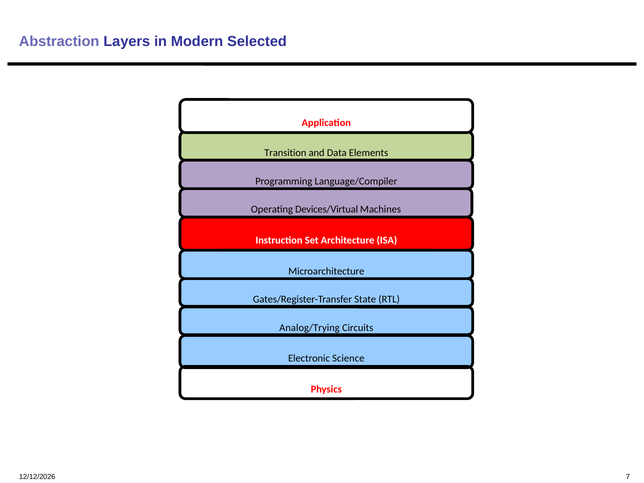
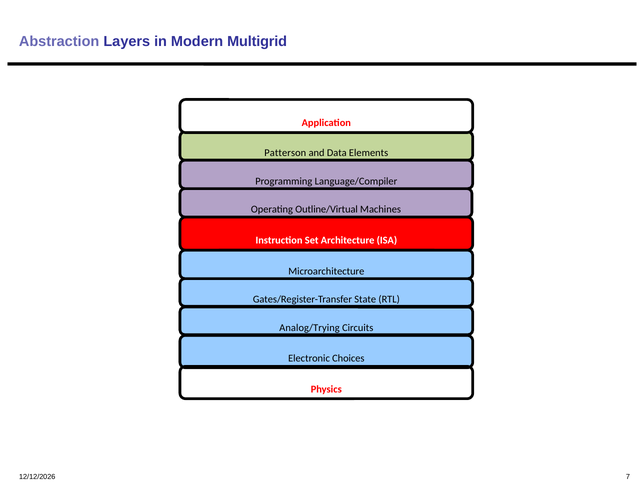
Selected: Selected -> Multigrid
Transition: Transition -> Patterson
Devices/Virtual: Devices/Virtual -> Outline/Virtual
Science: Science -> Choices
